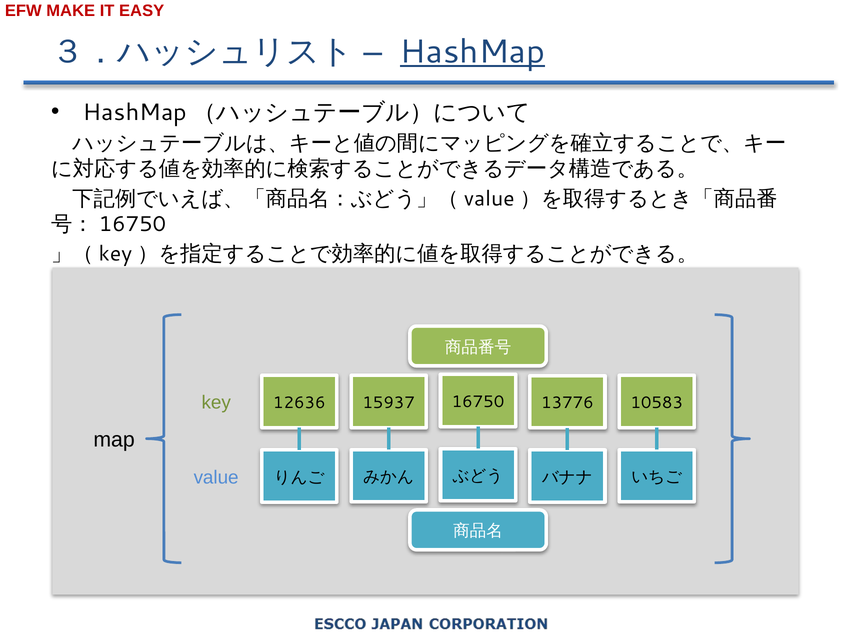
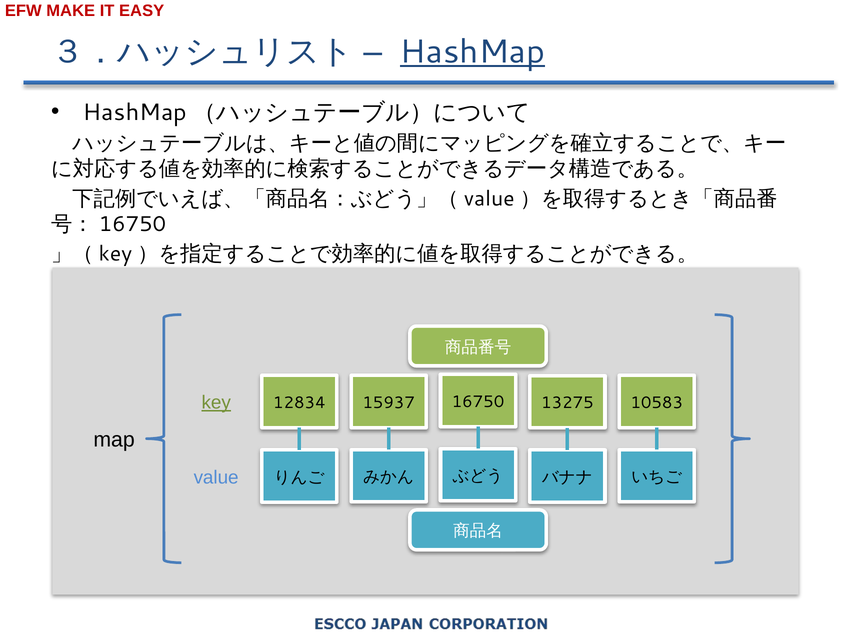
key underline: none -> present
12636: 12636 -> 12834
13776: 13776 -> 13275
